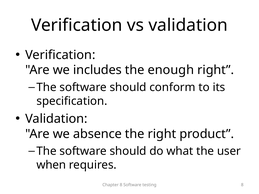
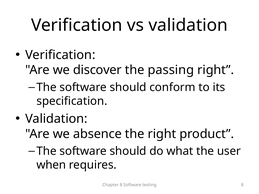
includes: includes -> discover
enough: enough -> passing
